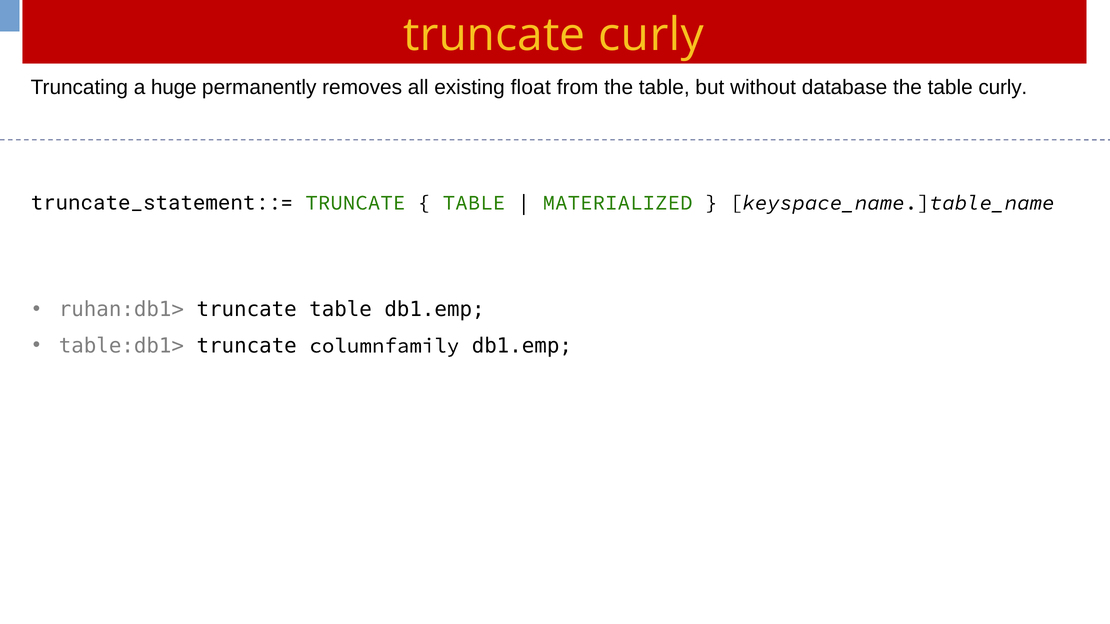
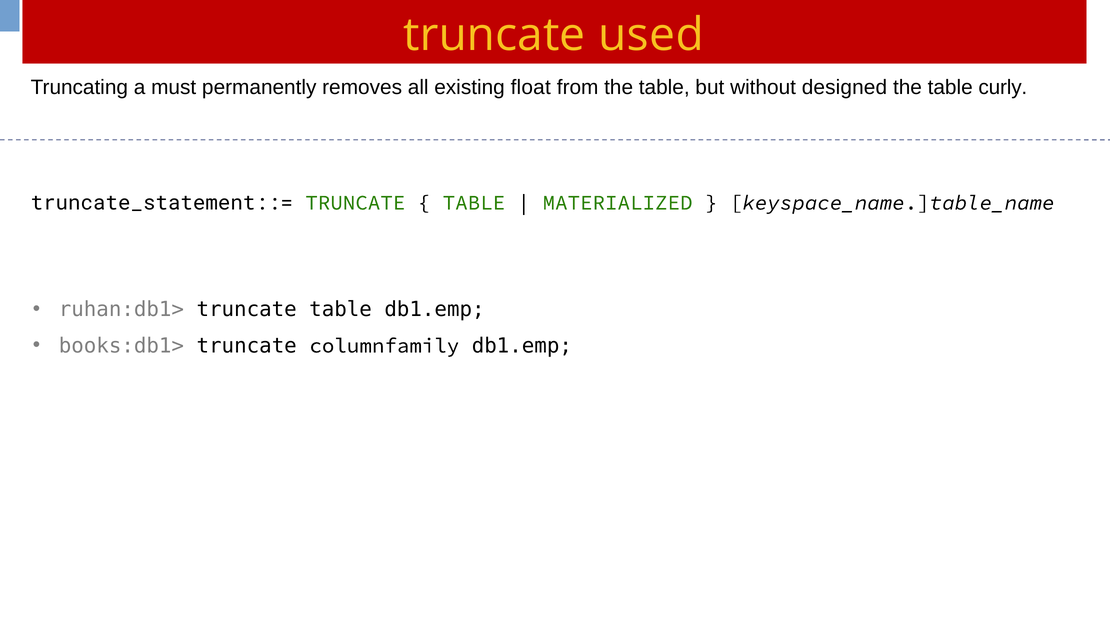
truncate curly: curly -> used
huge: huge -> must
database: database -> designed
table:db1>: table:db1> -> books:db1>
